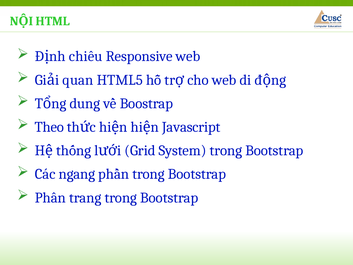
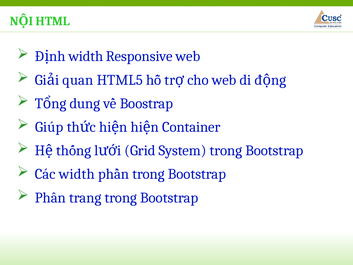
chiều at (86, 56): chiều -> width
Theo: Theo -> Giúp
Javascript: Javascript -> Container
Các ngang: ngang -> width
